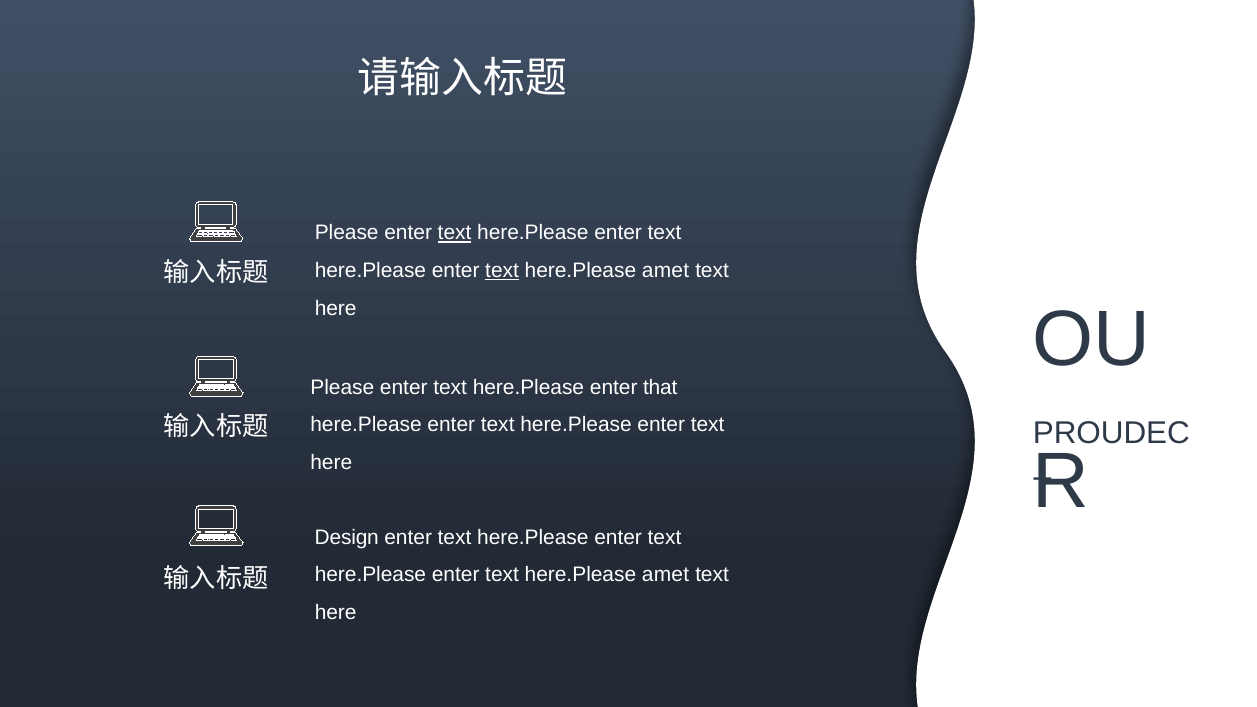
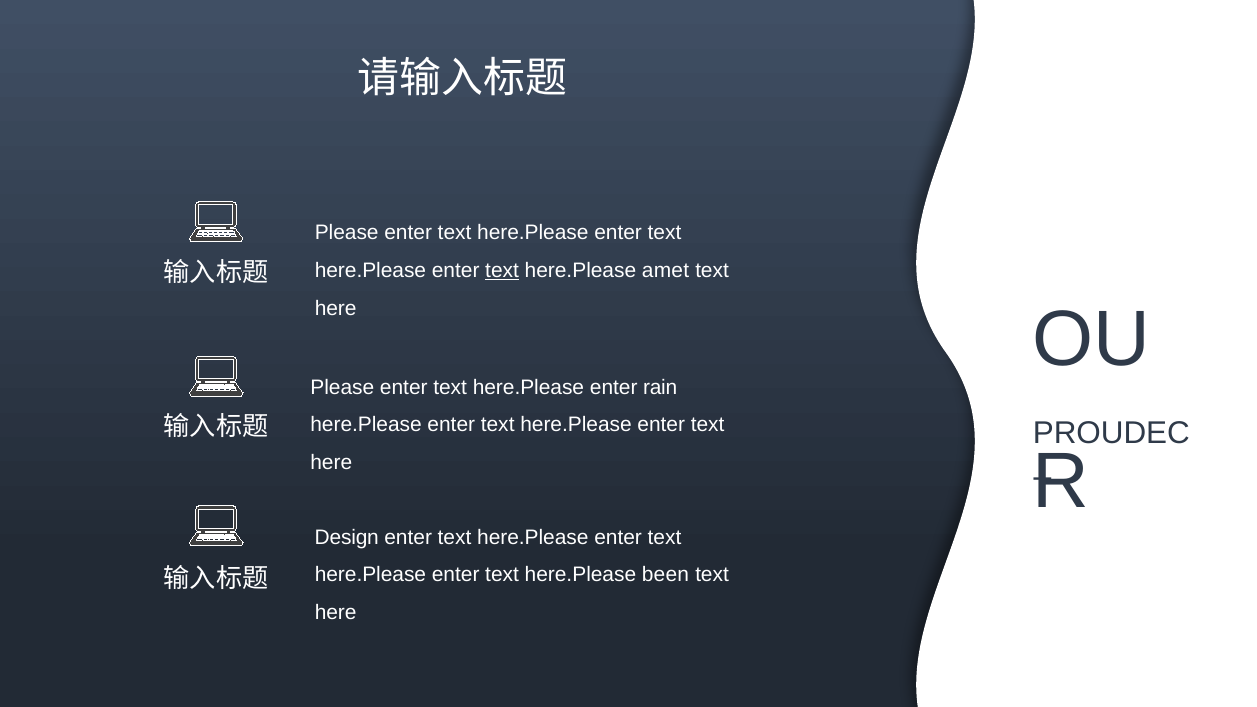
text at (455, 233) underline: present -> none
that: that -> rain
amet at (665, 575): amet -> been
